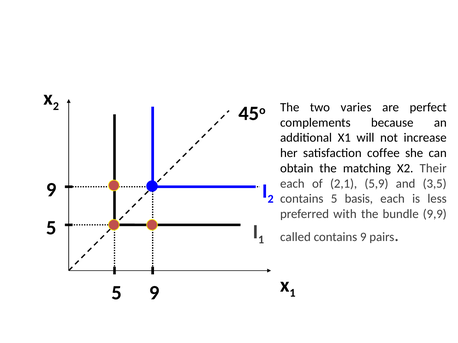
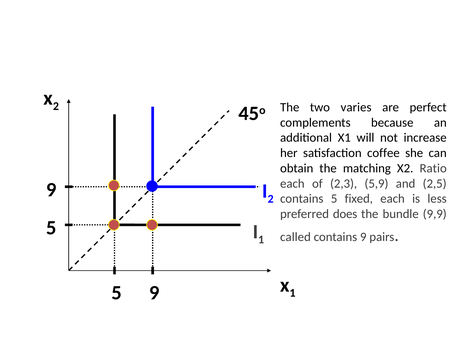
Their: Their -> Ratio
2,1: 2,1 -> 2,3
3,5: 3,5 -> 2,5
basis: basis -> fixed
with: with -> does
